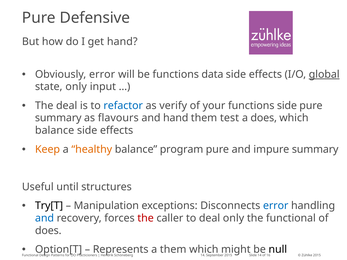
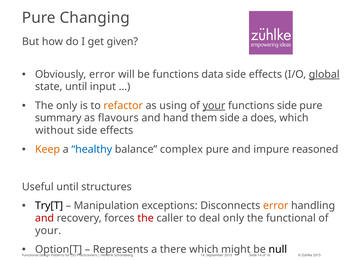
Defensive: Defensive -> Changing
get hand: hand -> given
state only: only -> until
The deal: deal -> only
refactor colour: blue -> orange
verify: verify -> using
your at (214, 106) underline: none -> present
them test: test -> side
balance at (55, 131): balance -> without
healthy colour: orange -> blue
program: program -> complex
impure summary: summary -> reasoned
error at (276, 206) colour: blue -> orange
and at (45, 218) colour: blue -> red
does at (48, 231): does -> your
a them: them -> there
